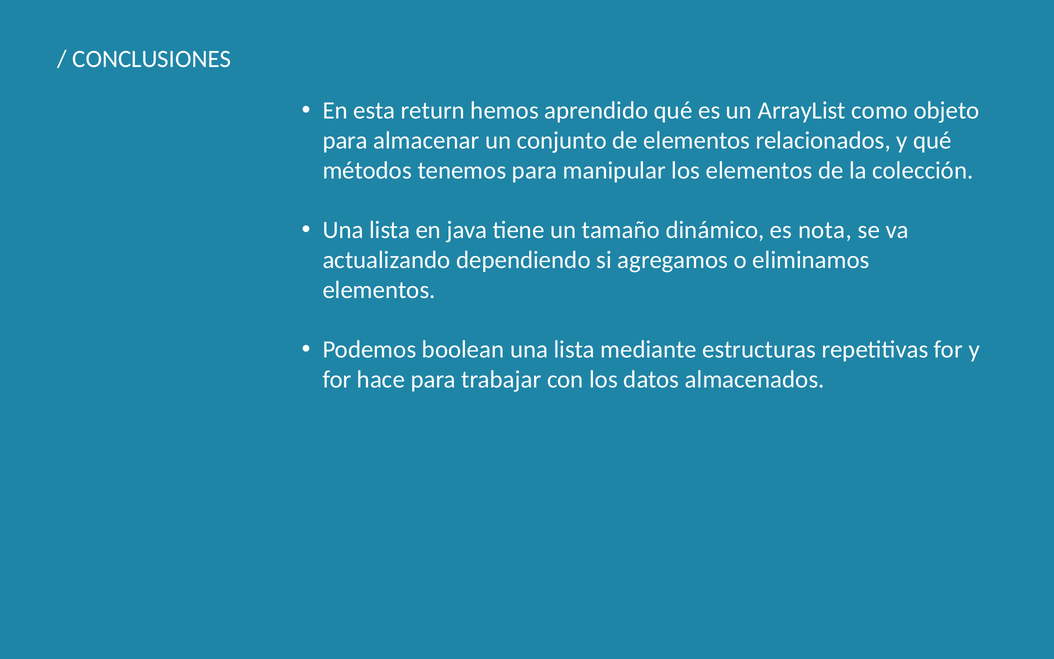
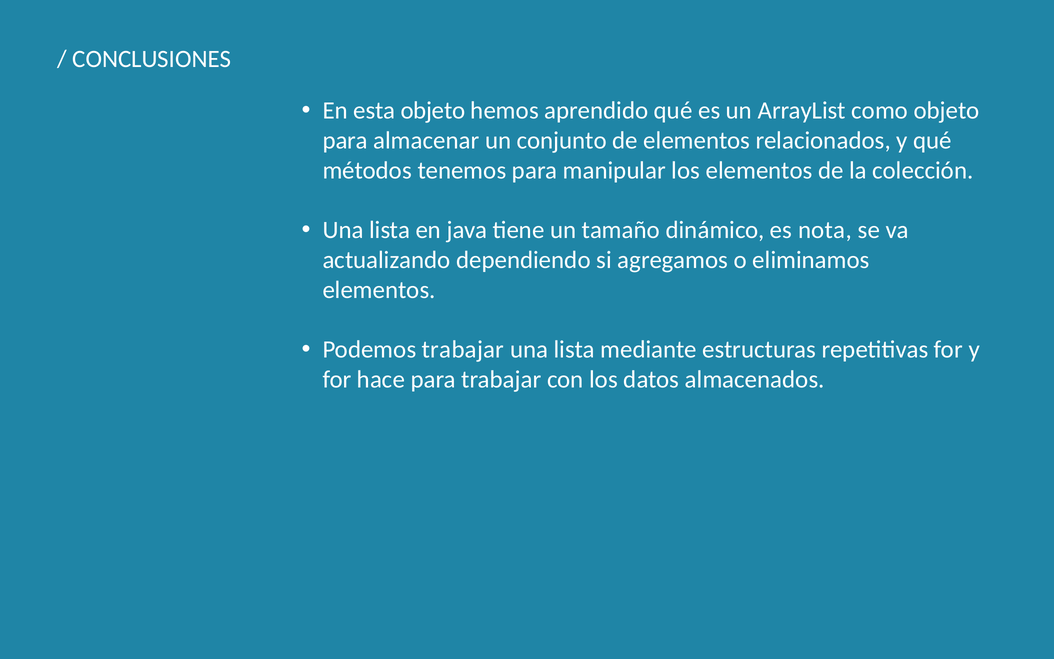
esta return: return -> objeto
Podemos boolean: boolean -> trabajar
